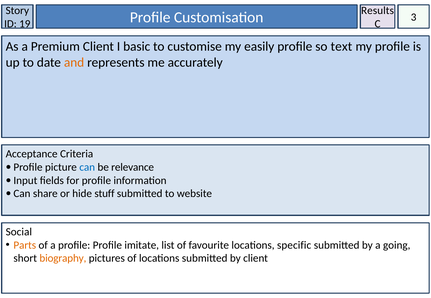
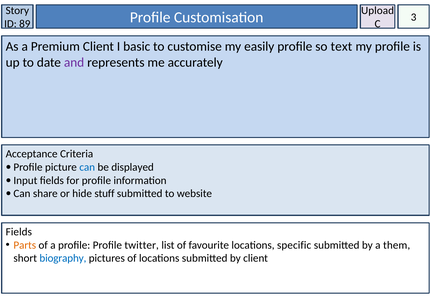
Results: Results -> Upload
19: 19 -> 89
and colour: orange -> purple
relevance: relevance -> displayed
Social at (19, 232): Social -> Fields
imitate: imitate -> twitter
going: going -> them
biography colour: orange -> blue
